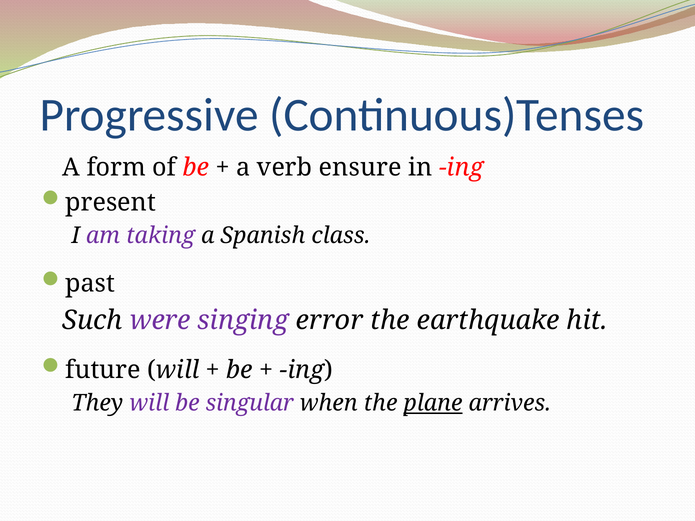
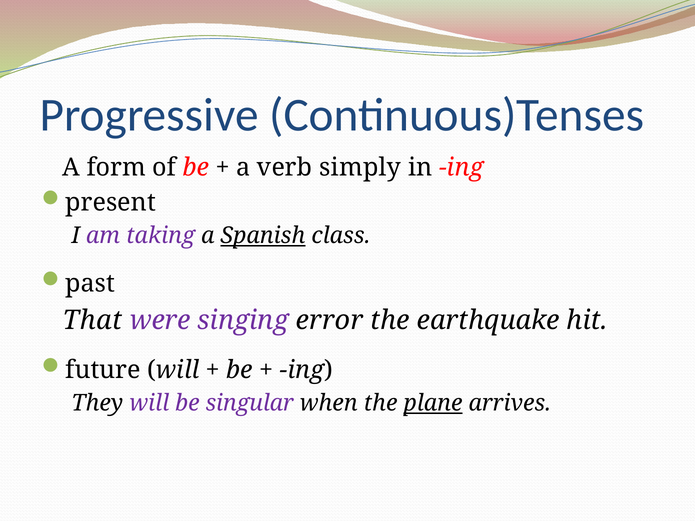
ensure: ensure -> simply
Spanish underline: none -> present
Such: Such -> That
